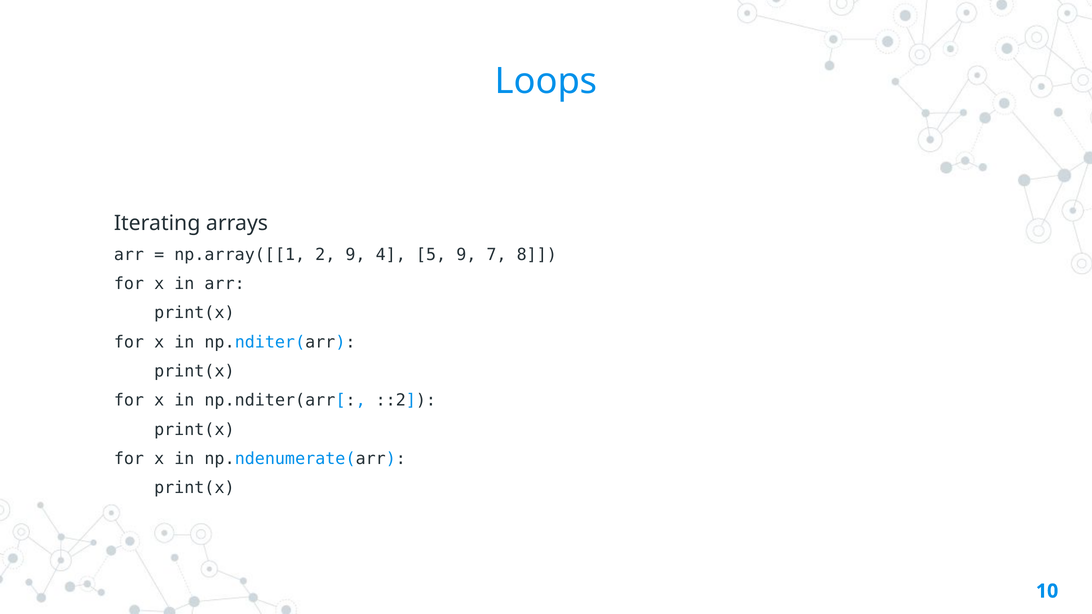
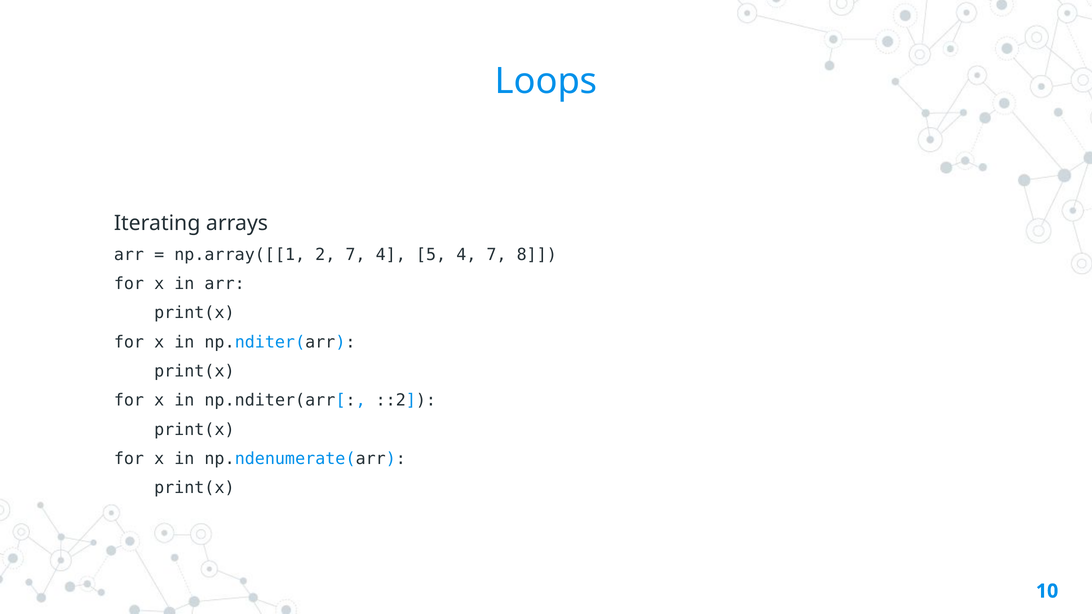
2 9: 9 -> 7
5 9: 9 -> 4
